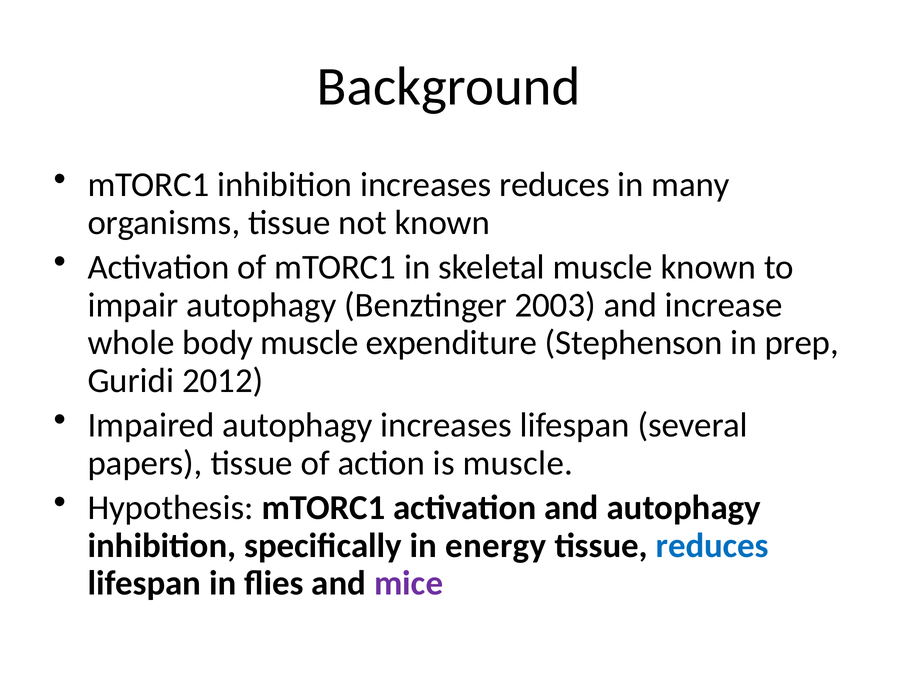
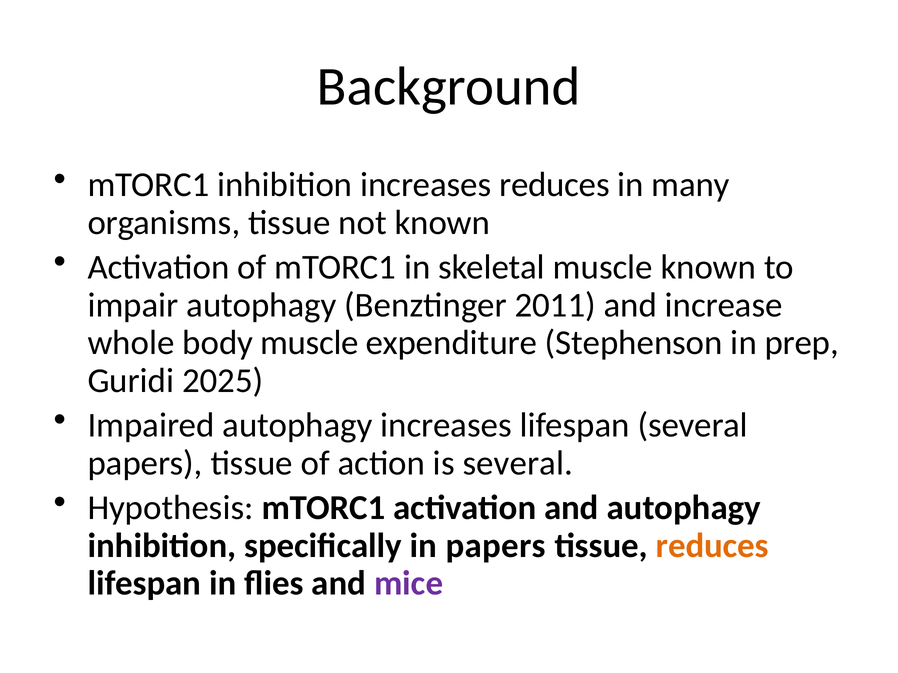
2003: 2003 -> 2011
2012: 2012 -> 2025
is muscle: muscle -> several
in energy: energy -> papers
reduces at (712, 546) colour: blue -> orange
